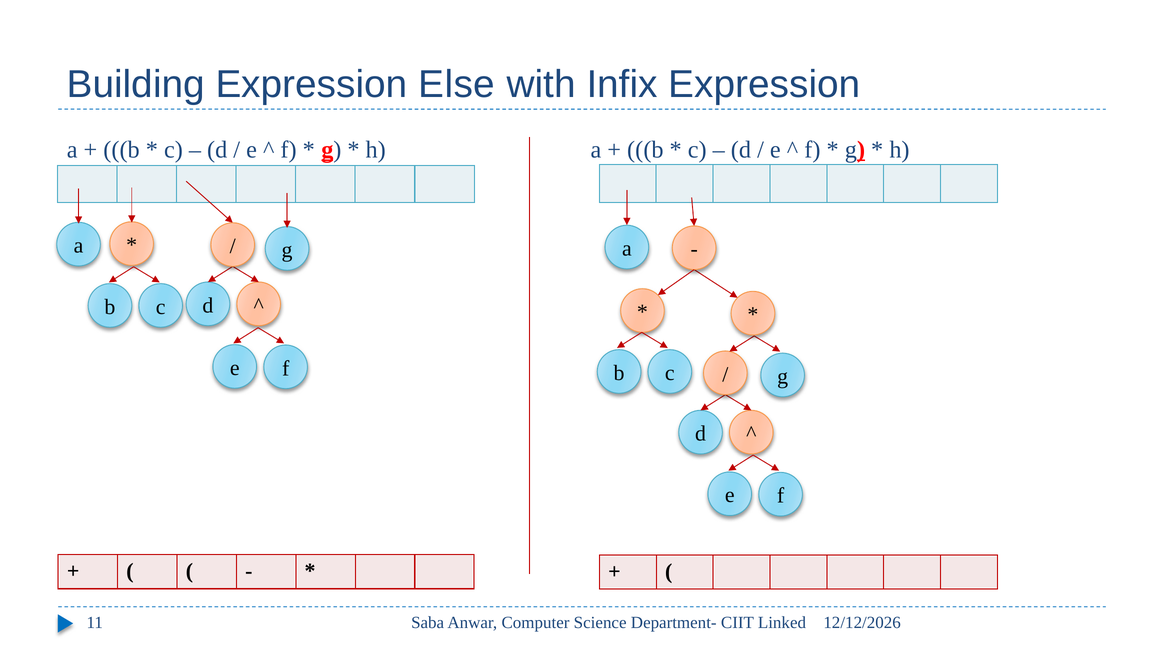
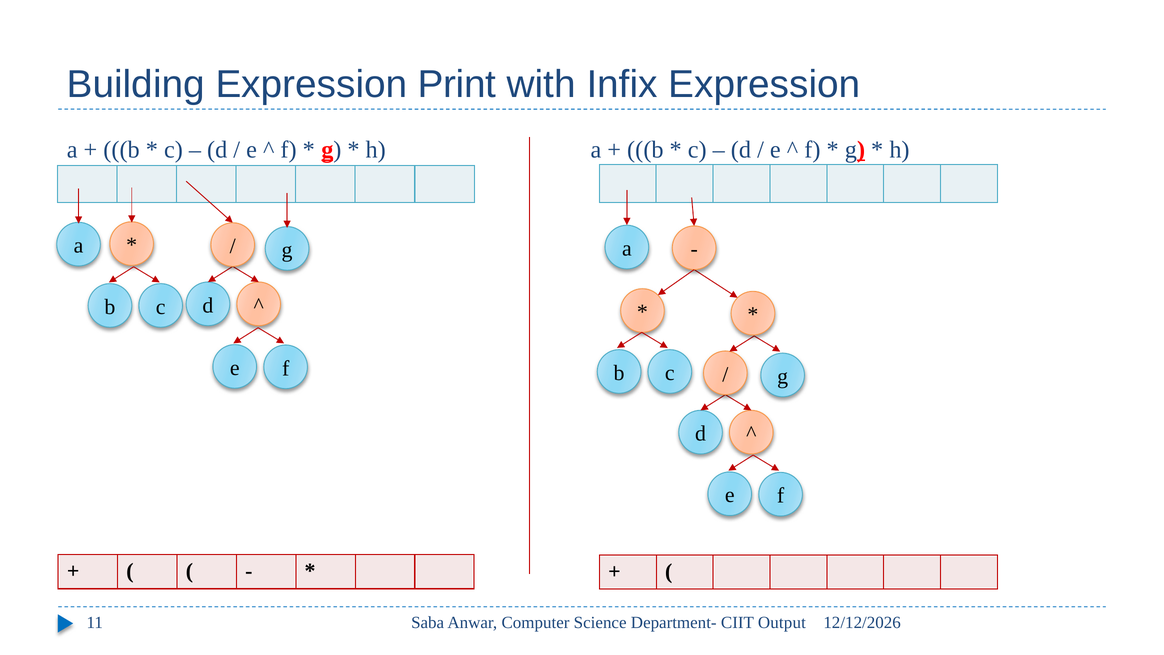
Else: Else -> Print
Linked: Linked -> Output
